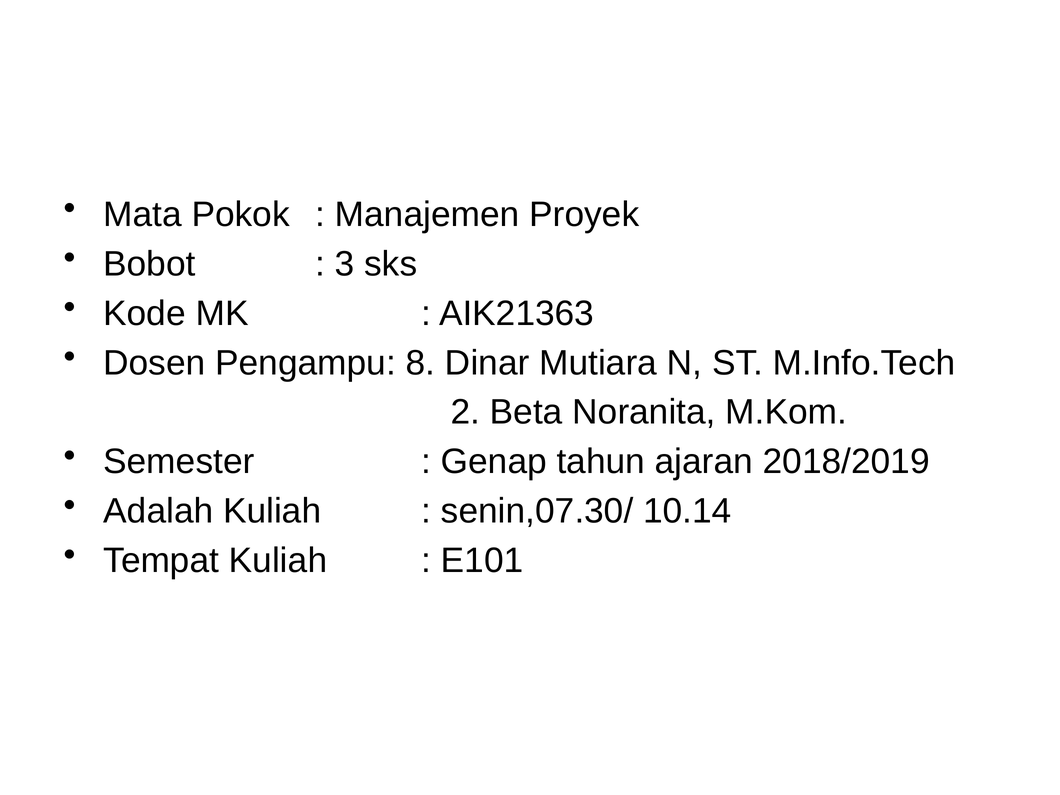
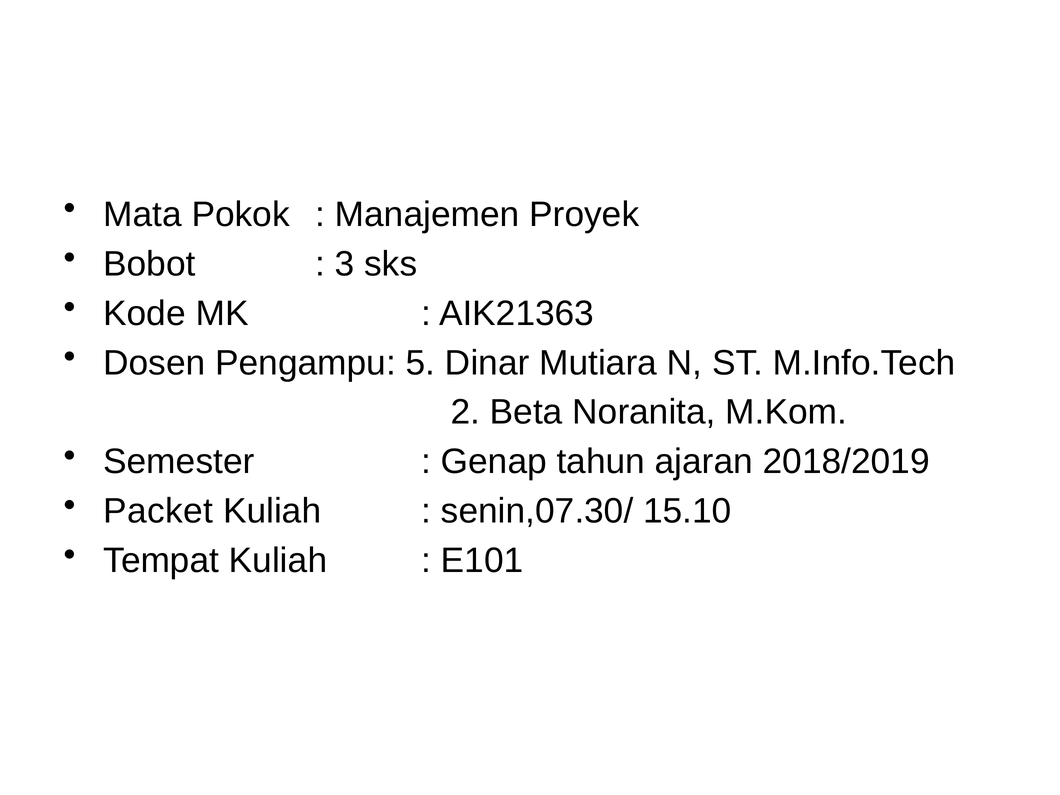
8: 8 -> 5
Adalah: Adalah -> Packet
10.14: 10.14 -> 15.10
